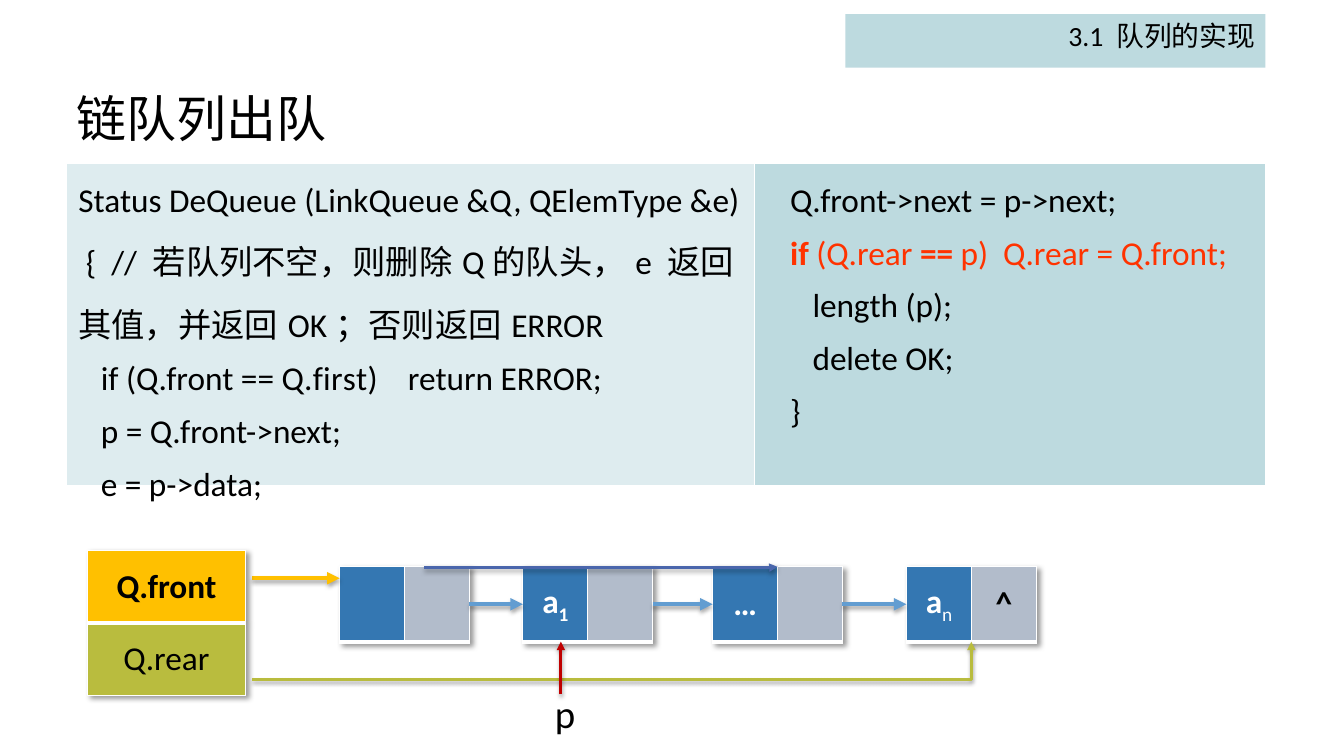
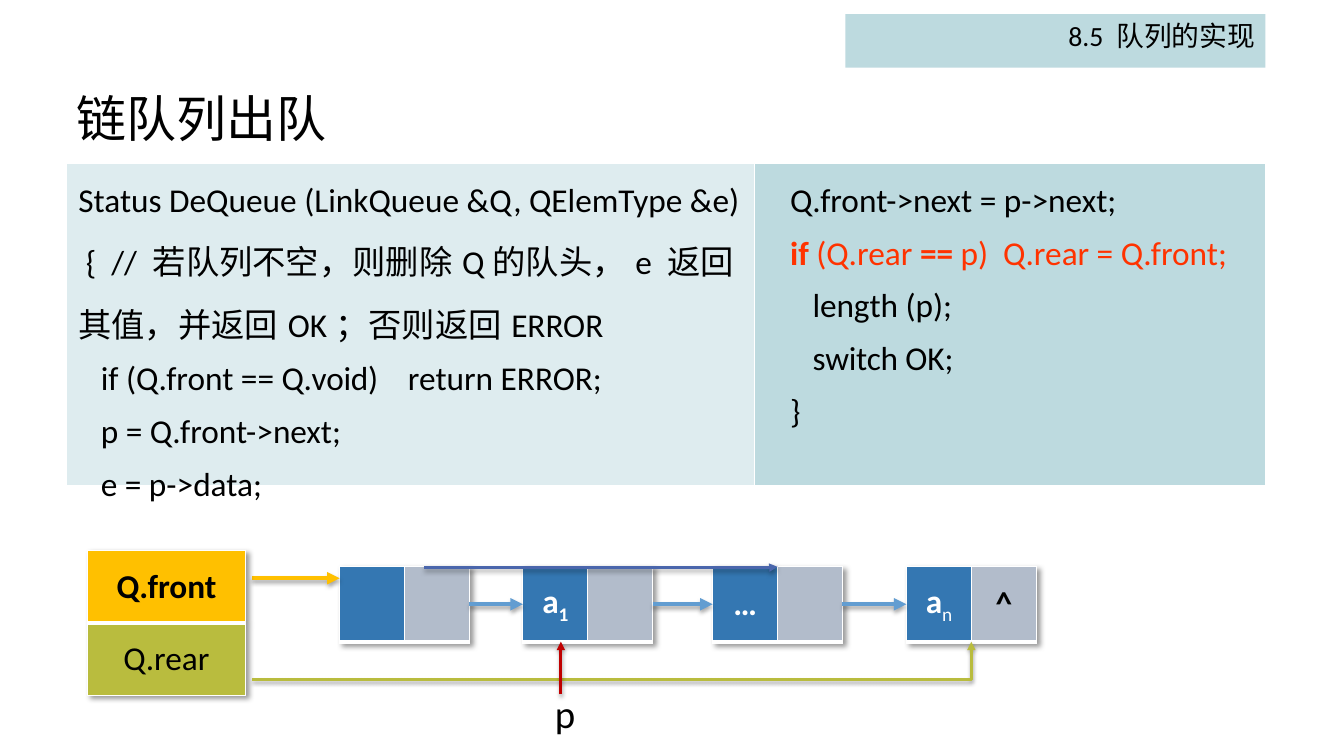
3.1: 3.1 -> 8.5
delete: delete -> switch
Q.first: Q.first -> Q.void
